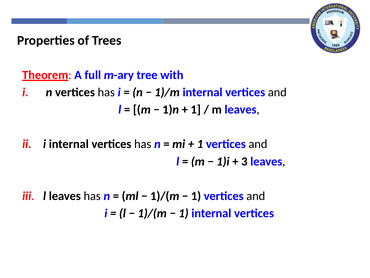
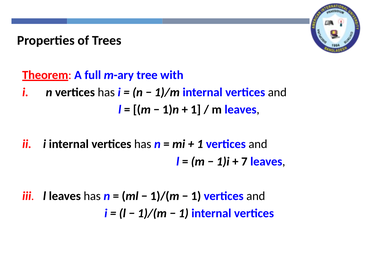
3: 3 -> 7
